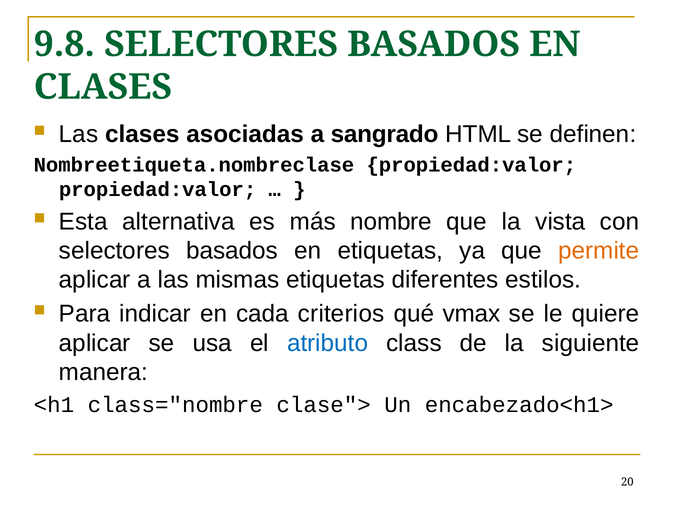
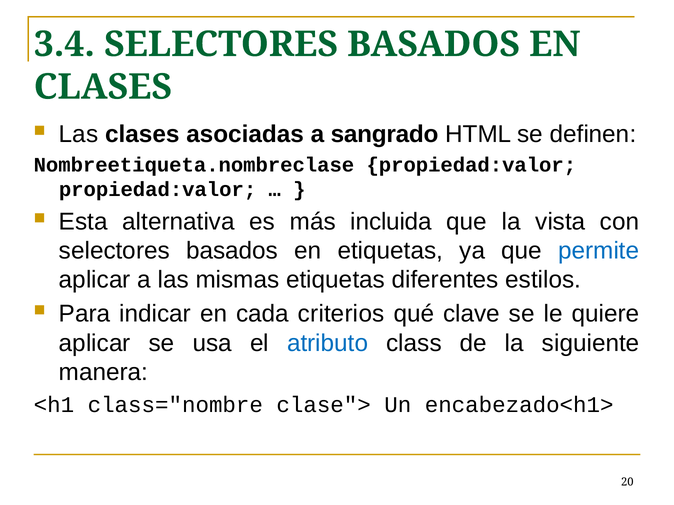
9.8: 9.8 -> 3.4
nombre: nombre -> incluida
permite colour: orange -> blue
vmax: vmax -> clave
